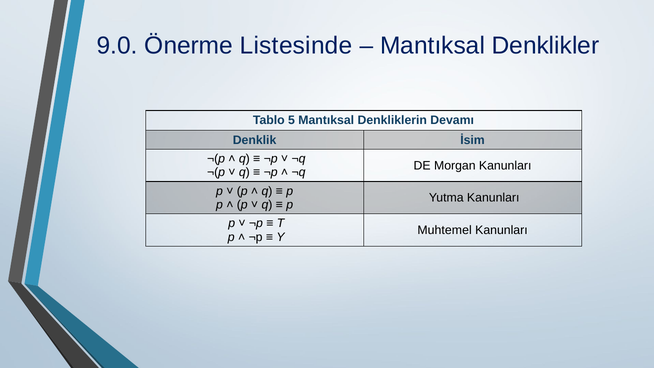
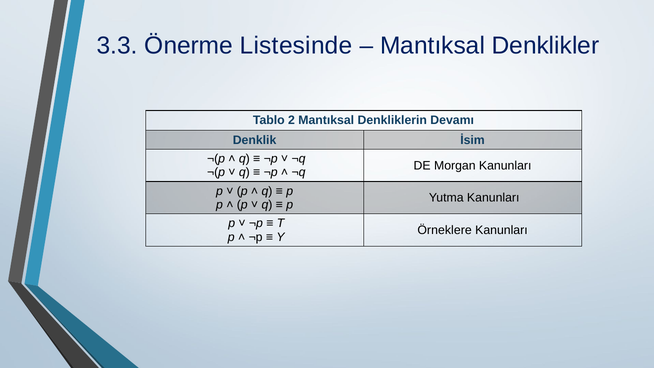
9.0: 9.0 -> 3.3
5: 5 -> 2
Muhtemel: Muhtemel -> Örneklere
